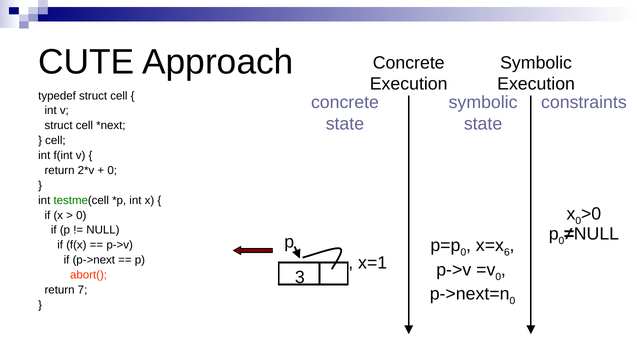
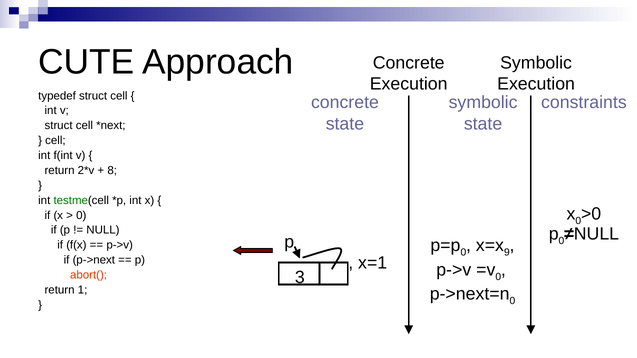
0 at (112, 171): 0 -> 8
6: 6 -> 9
7: 7 -> 1
